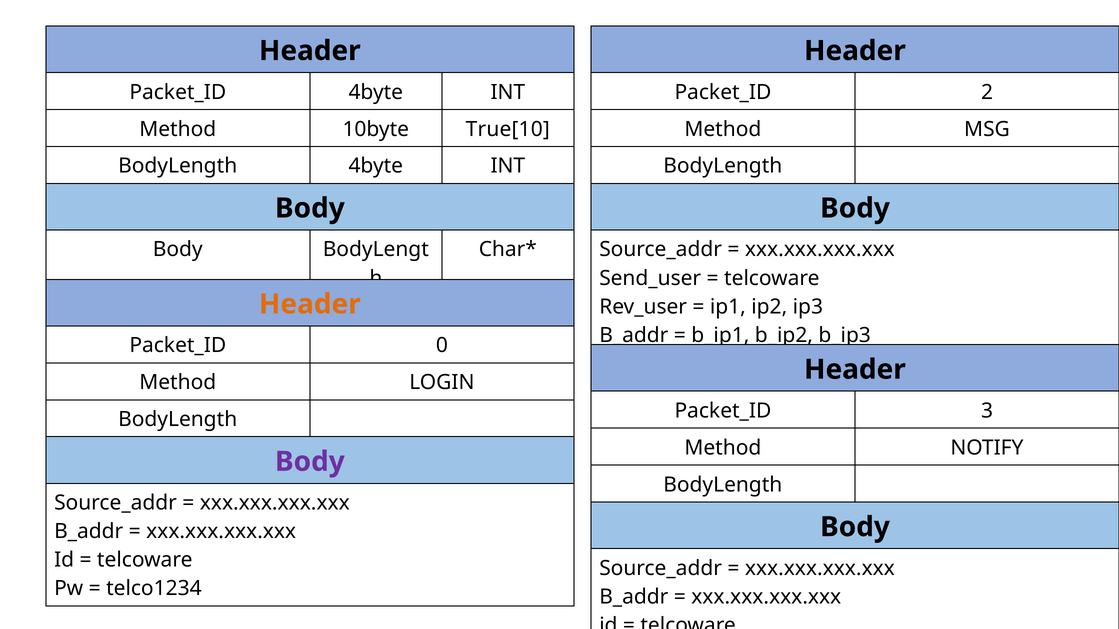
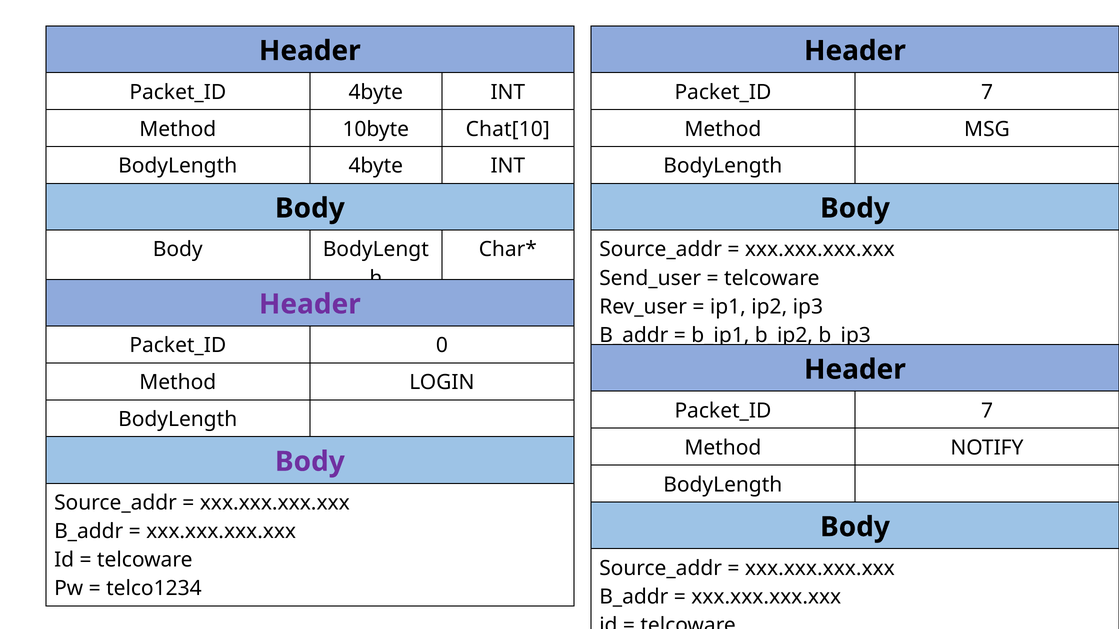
2 at (987, 92): 2 -> 7
True[10: True[10 -> Chat[10
Header at (310, 304) colour: orange -> purple
3 at (987, 411): 3 -> 7
